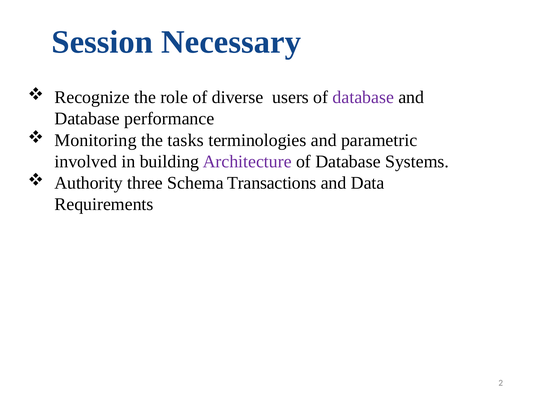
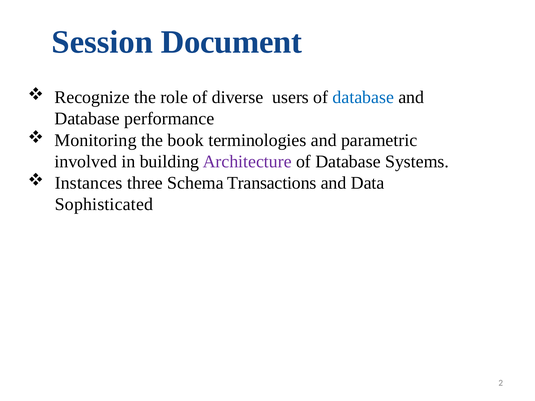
Necessary: Necessary -> Document
database at (363, 97) colour: purple -> blue
tasks: tasks -> book
Authority: Authority -> Instances
Requirements: Requirements -> Sophisticated
